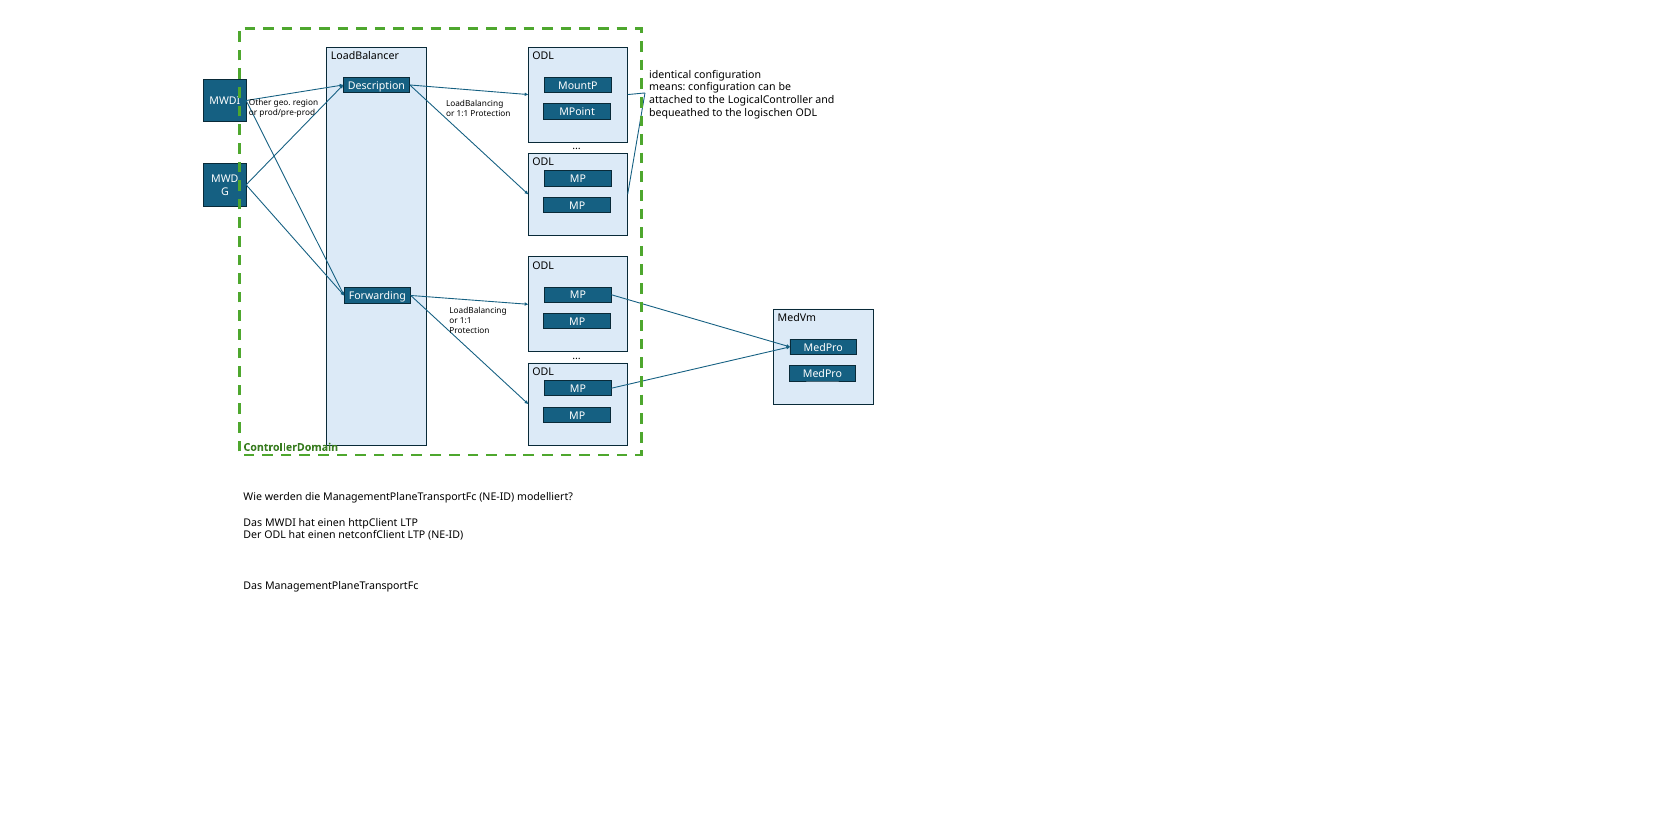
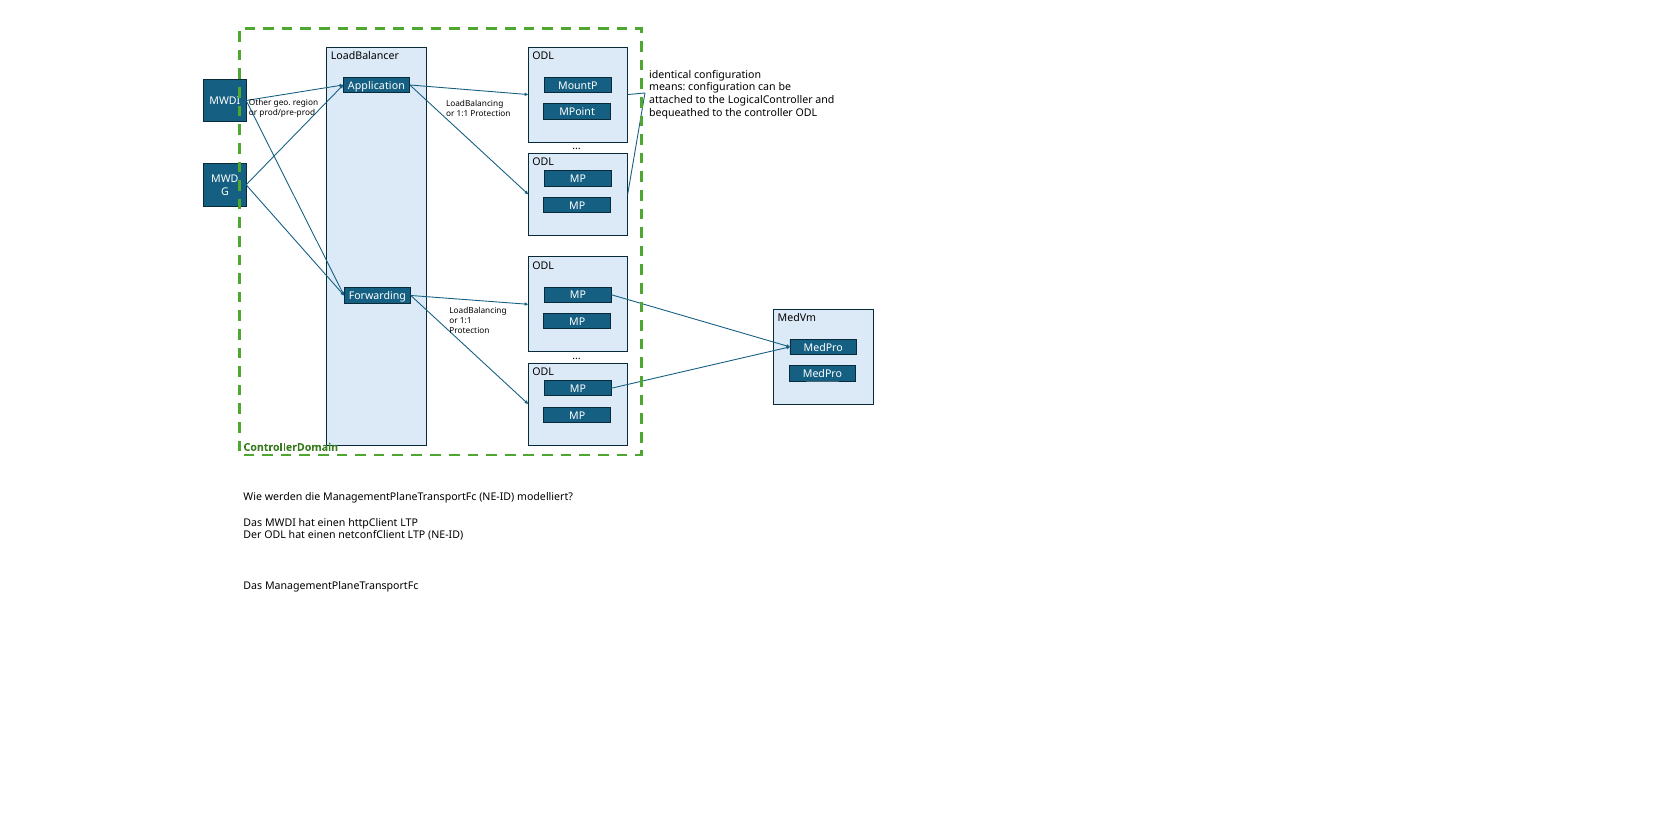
Description: Description -> Application
logischen: logischen -> controller
